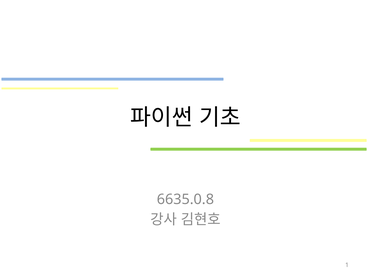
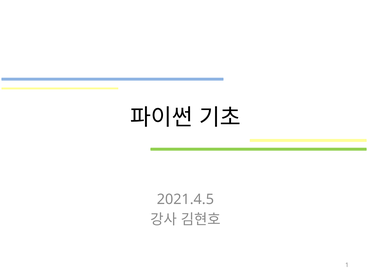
6635.0.8: 6635.0.8 -> 2021.4.5
